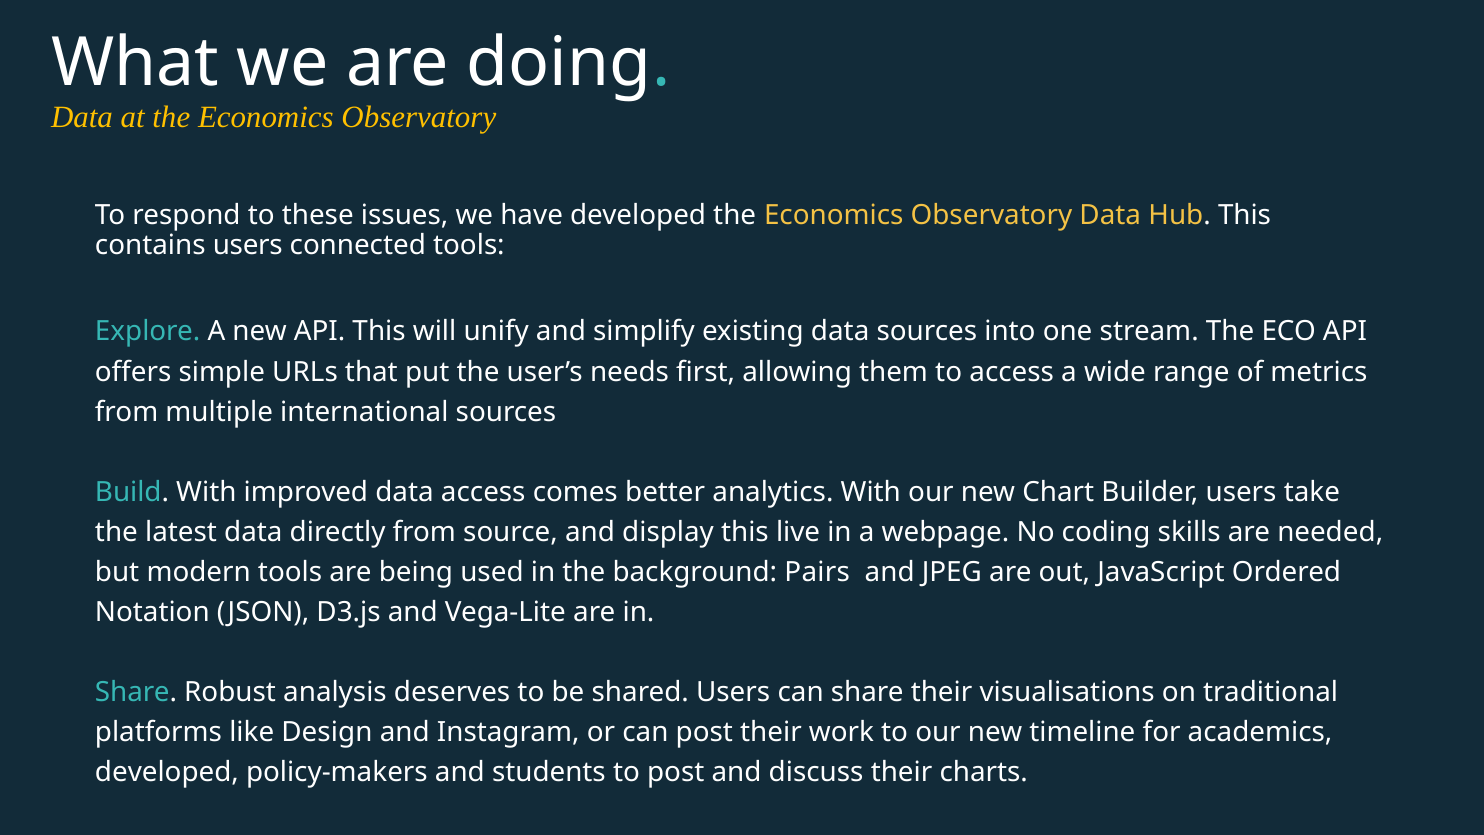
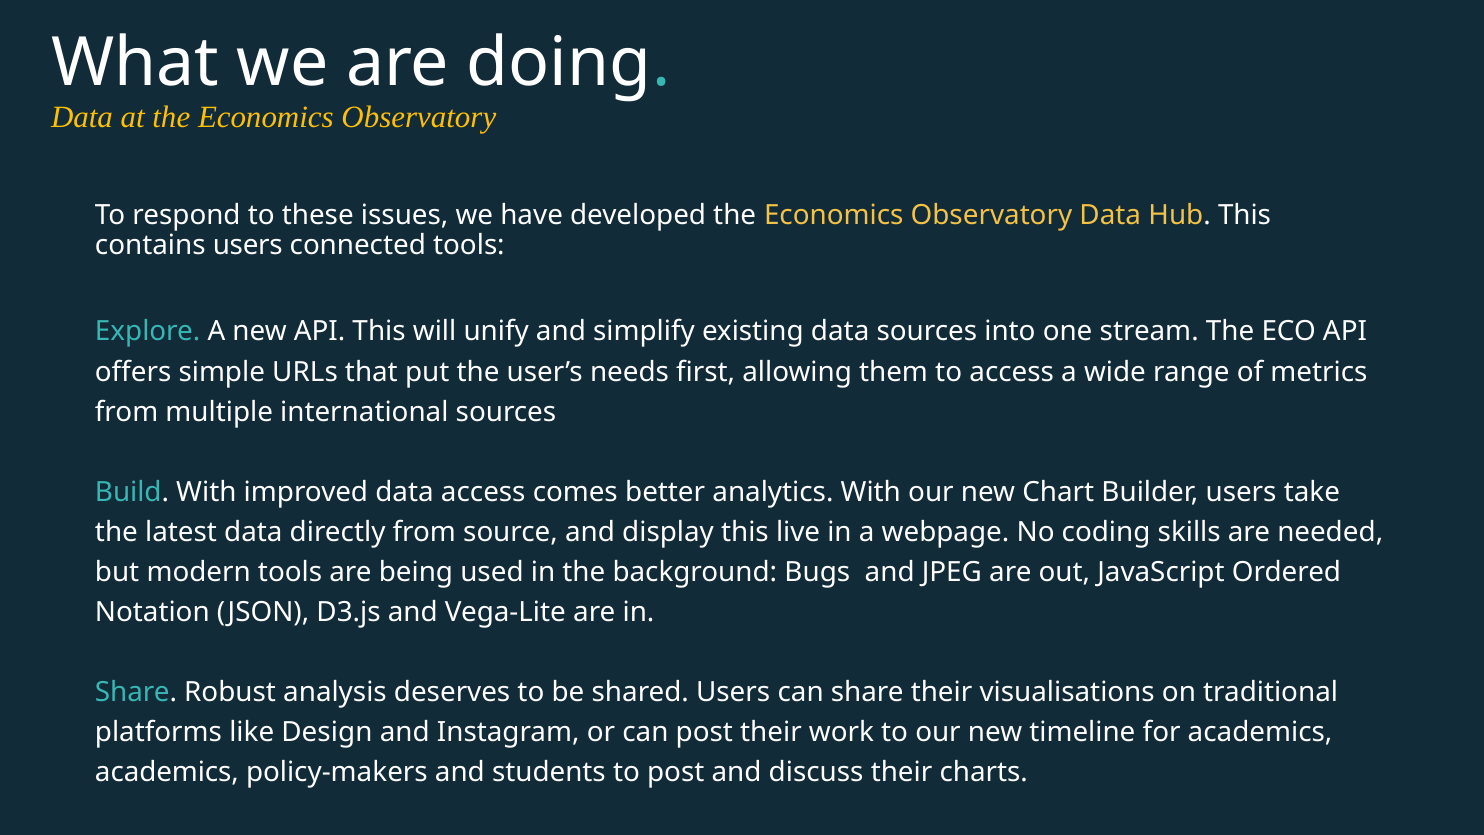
Pairs: Pairs -> Bugs
developed at (167, 772): developed -> academics
